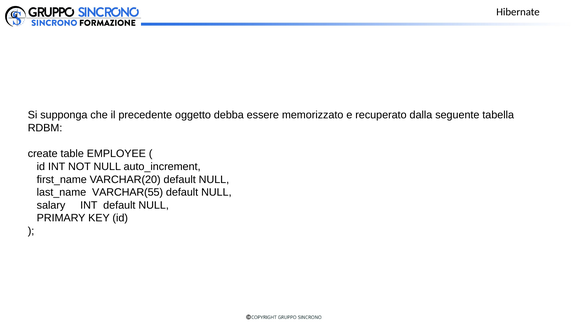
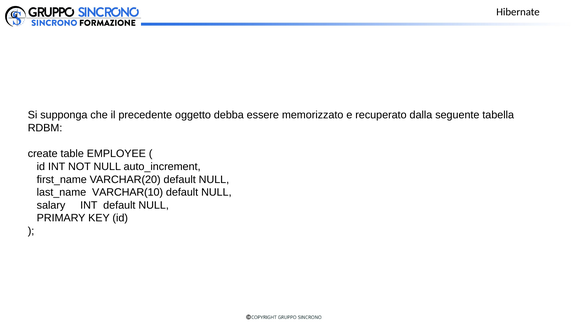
VARCHAR(55: VARCHAR(55 -> VARCHAR(10
